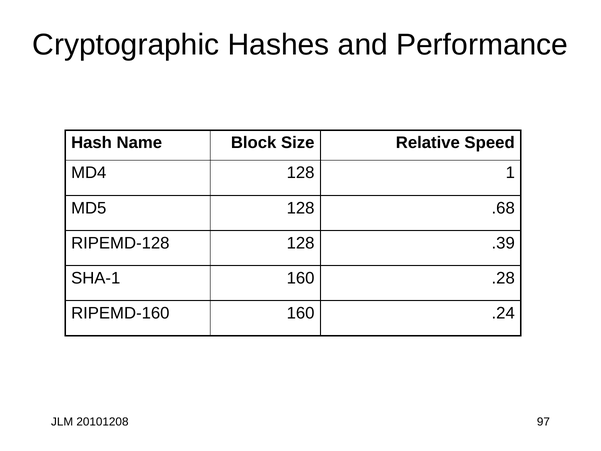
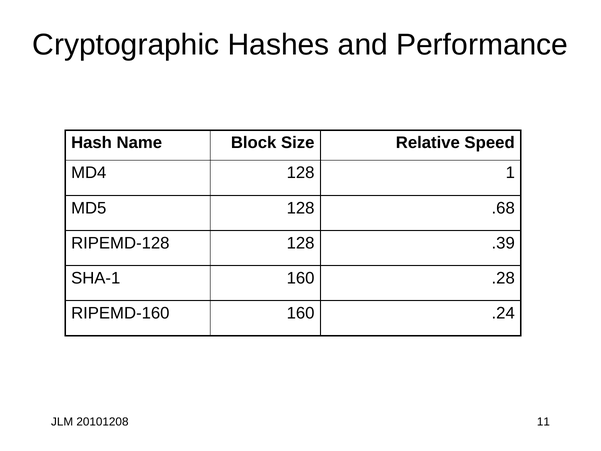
97: 97 -> 11
